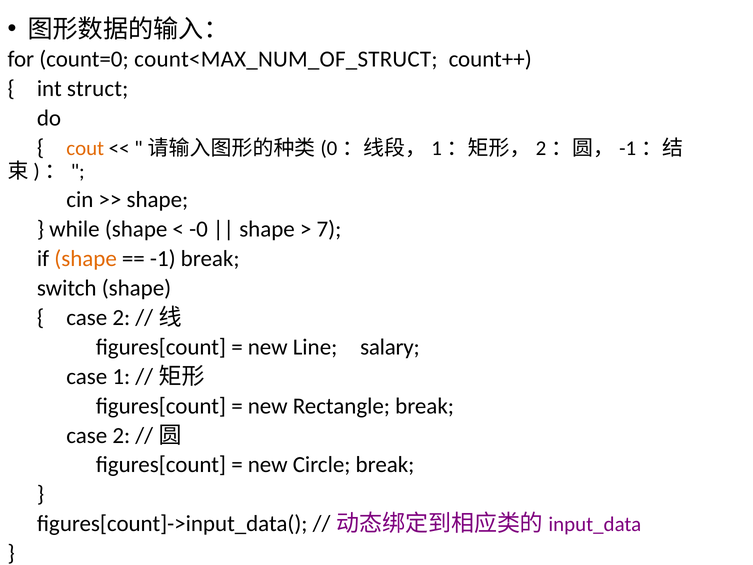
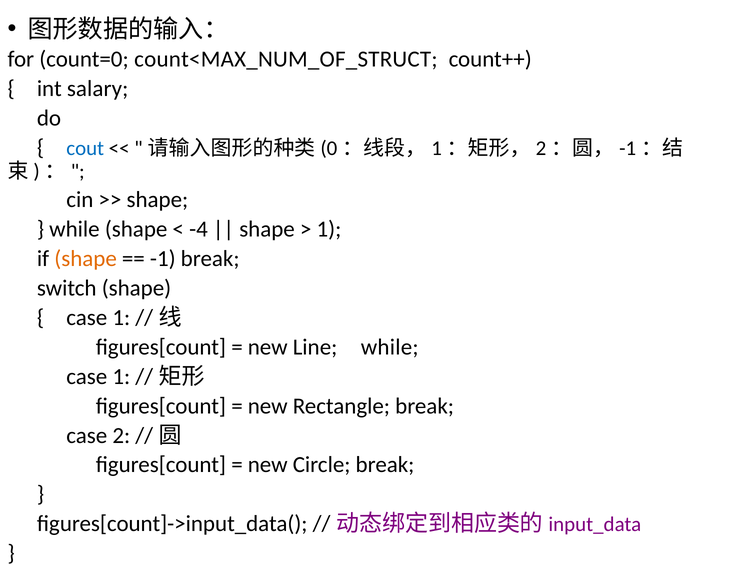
struct: struct -> salary
cout colour: orange -> blue
-0: -0 -> -4
7 at (329, 229): 7 -> 1
2 at (121, 317): 2 -> 1
Line salary: salary -> while
